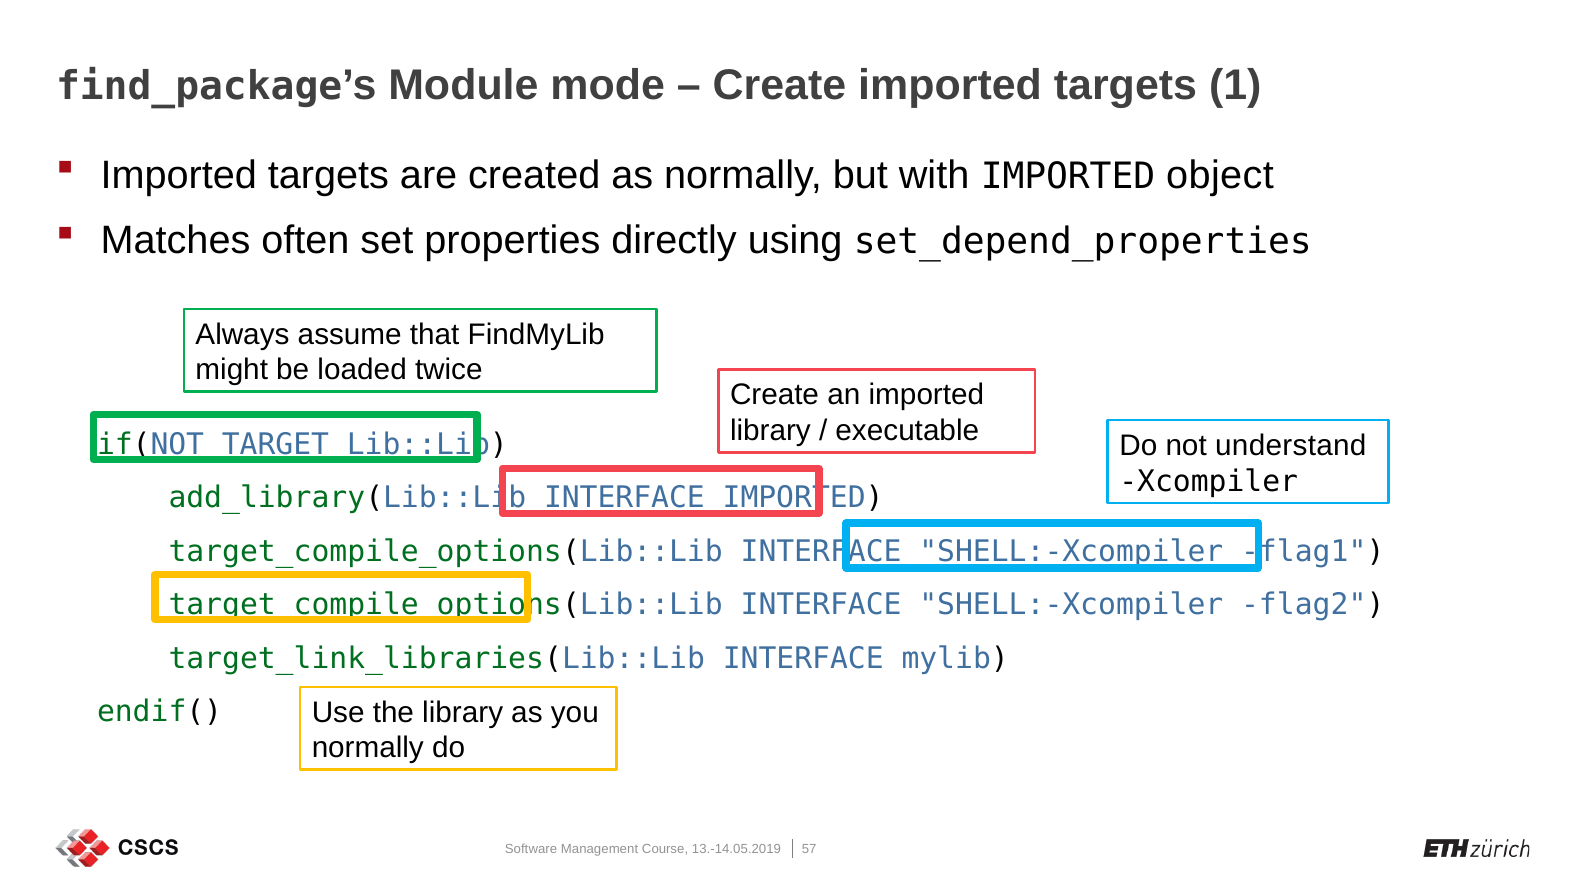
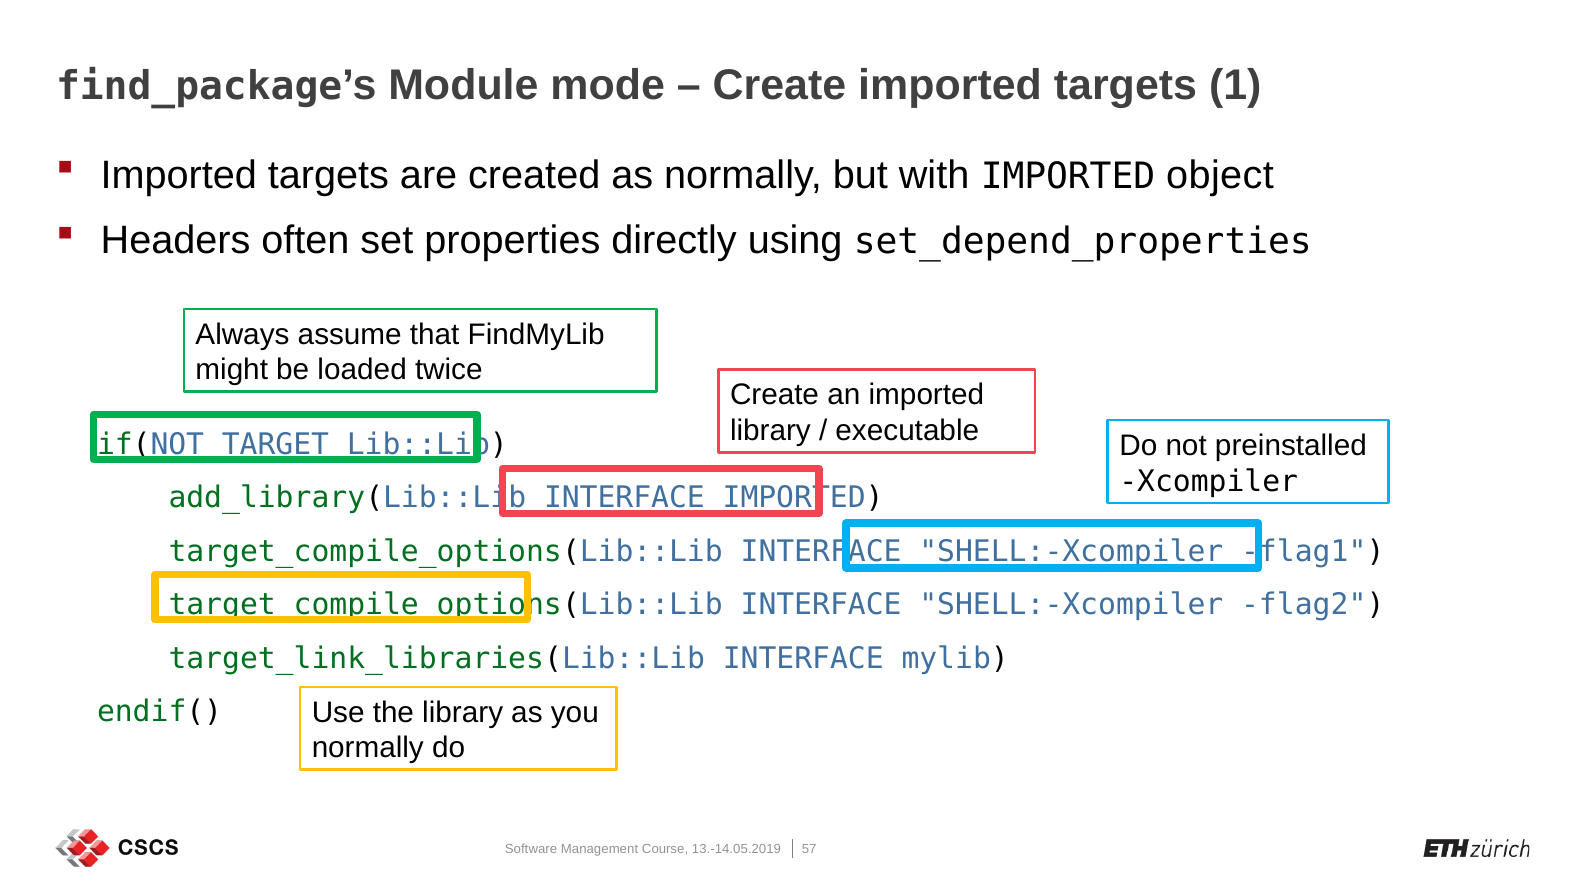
Matches: Matches -> Headers
understand: understand -> preinstalled
